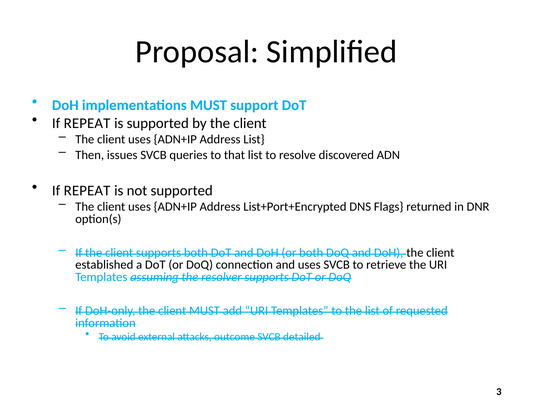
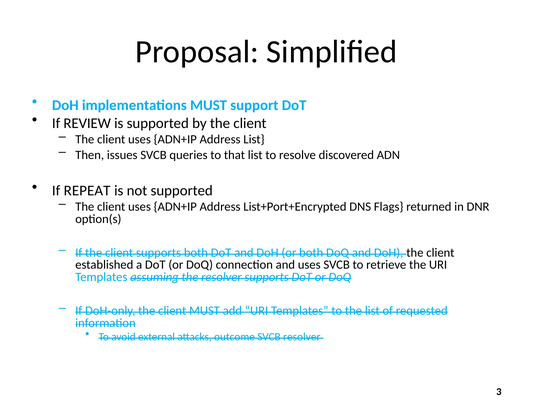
REPEAT at (87, 123): REPEAT -> REVIEW
SVCB detailed: detailed -> resolver
